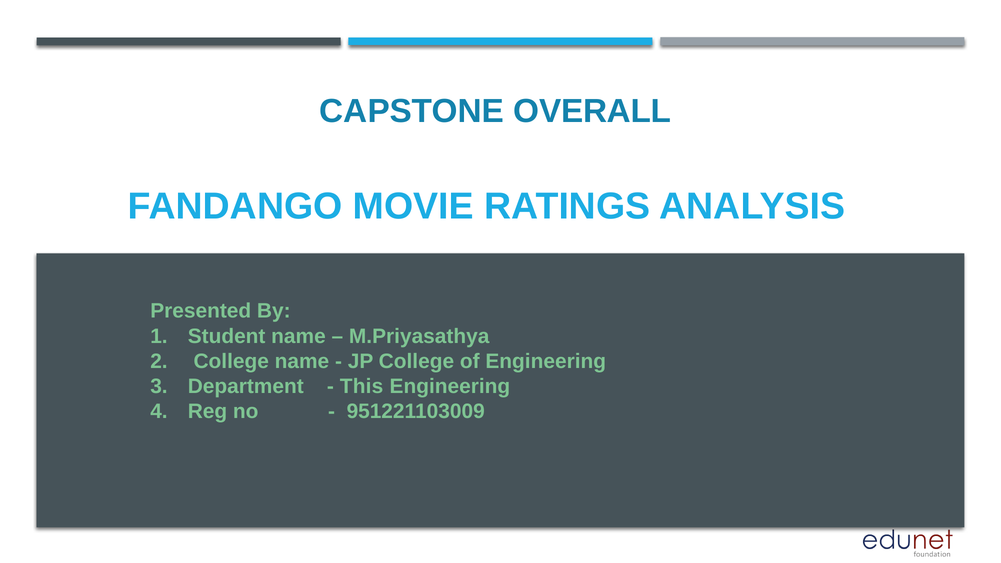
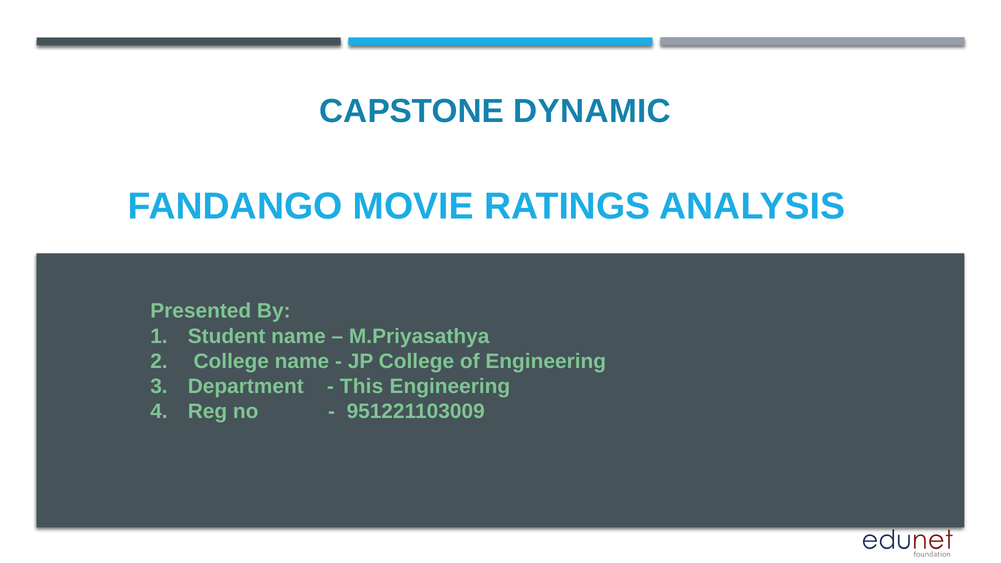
OVERALL: OVERALL -> DYNAMIC
